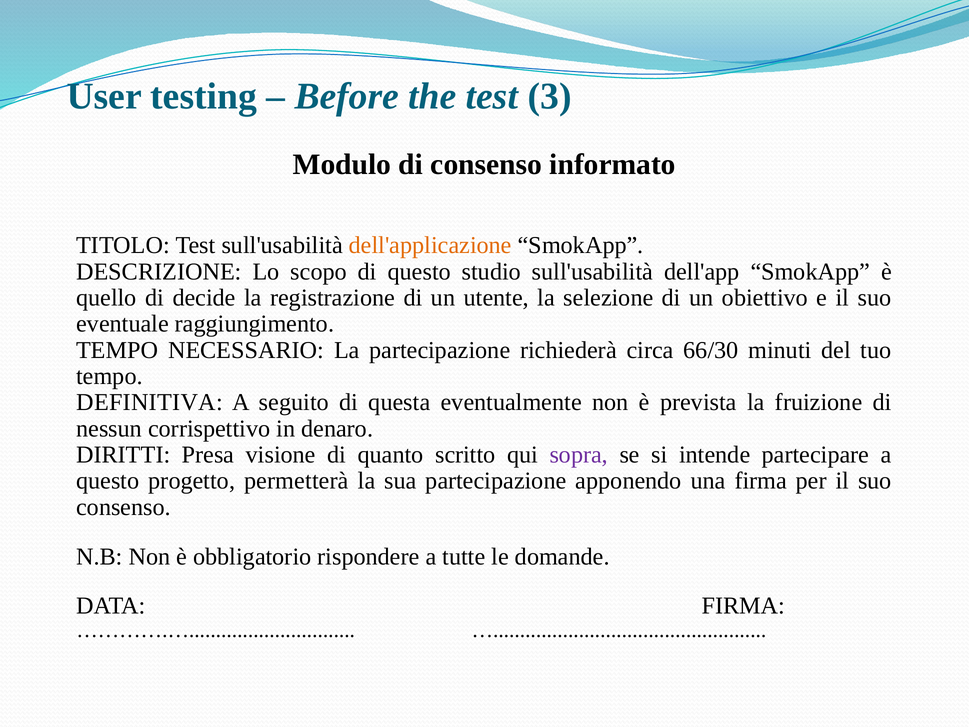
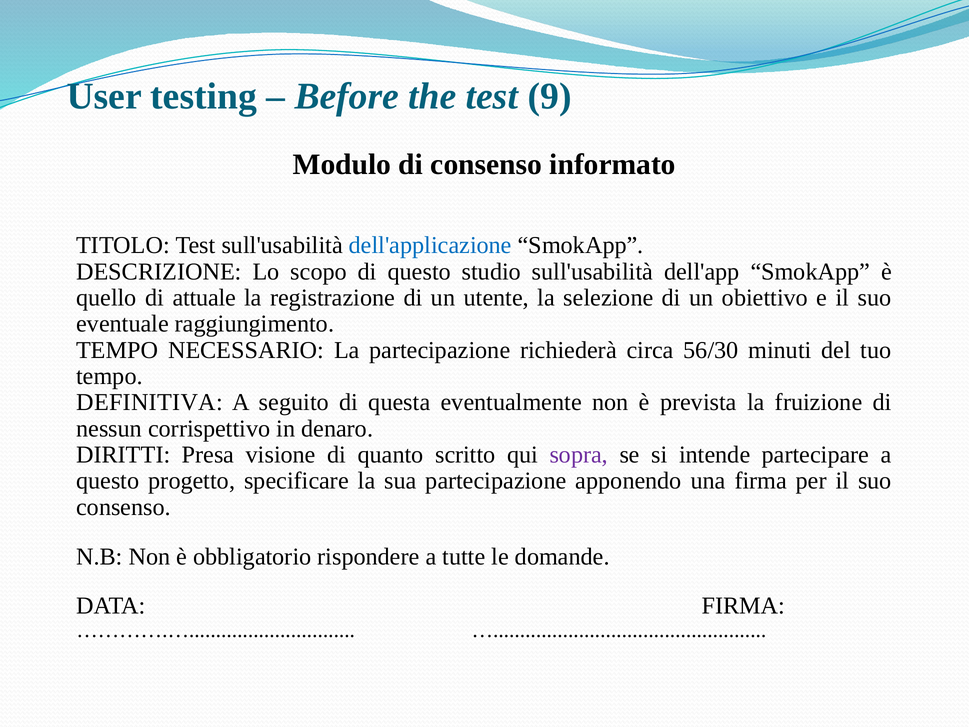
3: 3 -> 9
dell'applicazione colour: orange -> blue
decide: decide -> attuale
66/30: 66/30 -> 56/30
permetterà: permetterà -> specificare
